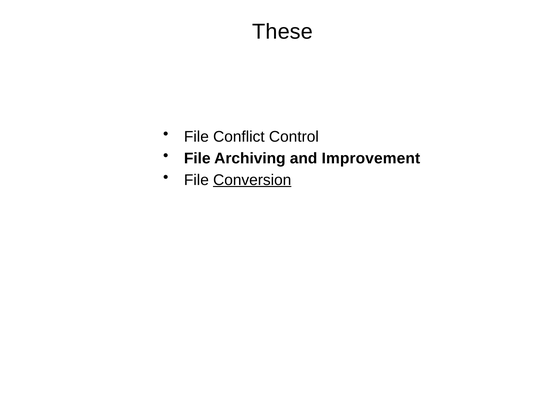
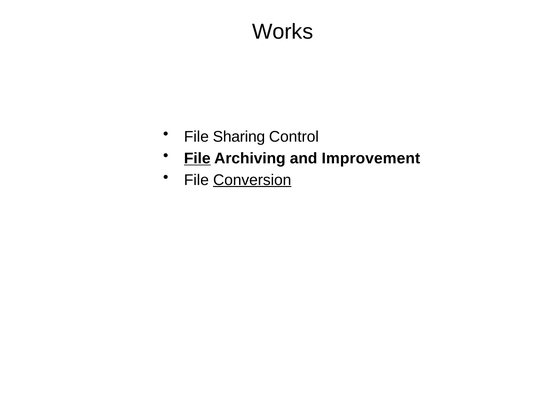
These: These -> Works
Conflict: Conflict -> Sharing
File at (197, 158) underline: none -> present
